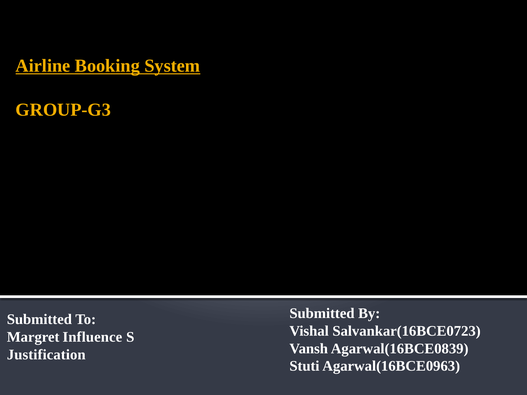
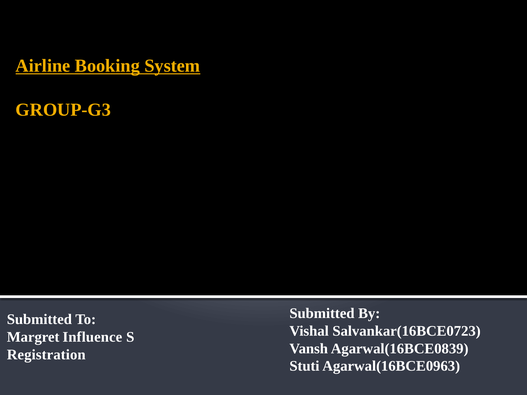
Justification: Justification -> Registration
